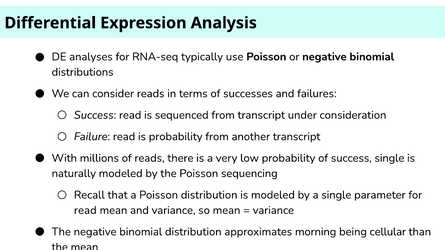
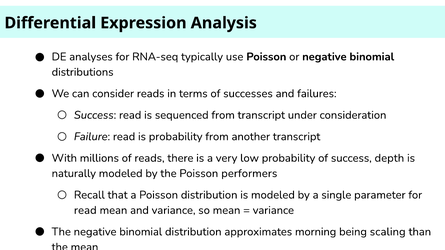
success single: single -> depth
sequencing: sequencing -> performers
cellular: cellular -> scaling
